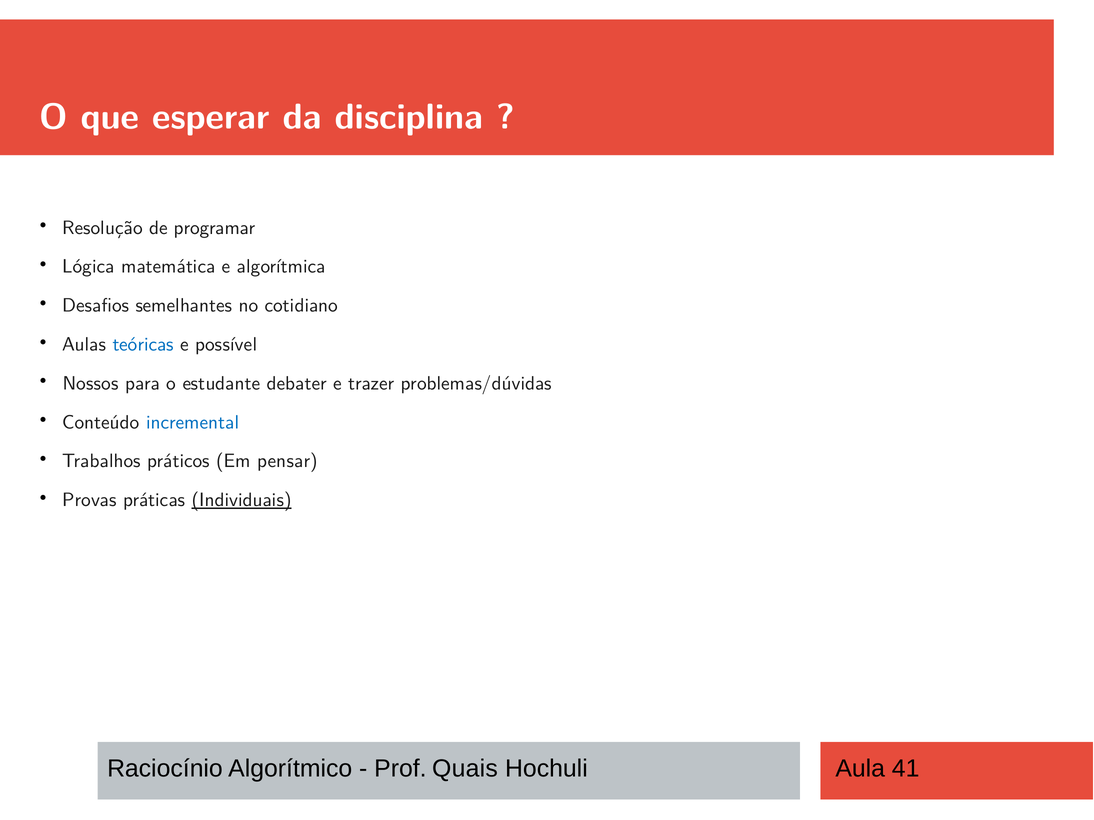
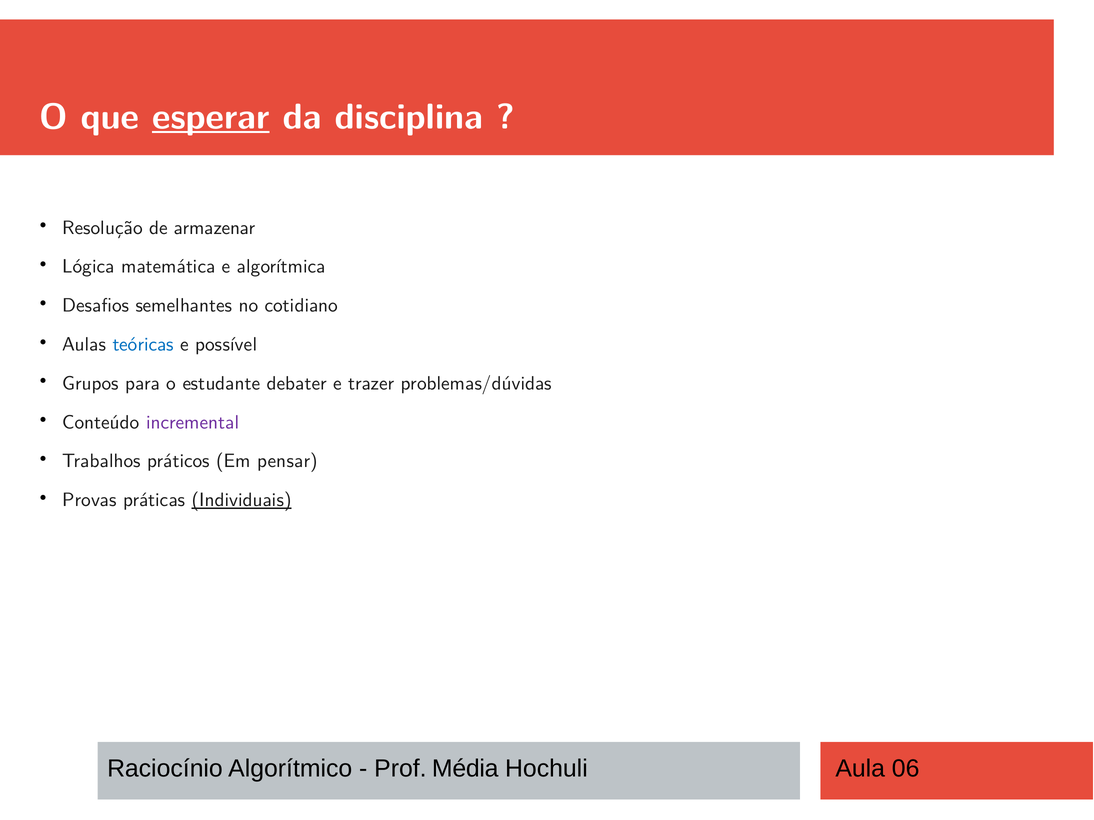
esperar underline: none -> present
programar: programar -> armazenar
Nossos: Nossos -> Grupos
incremental colour: blue -> purple
Quais: Quais -> Média
41: 41 -> 06
